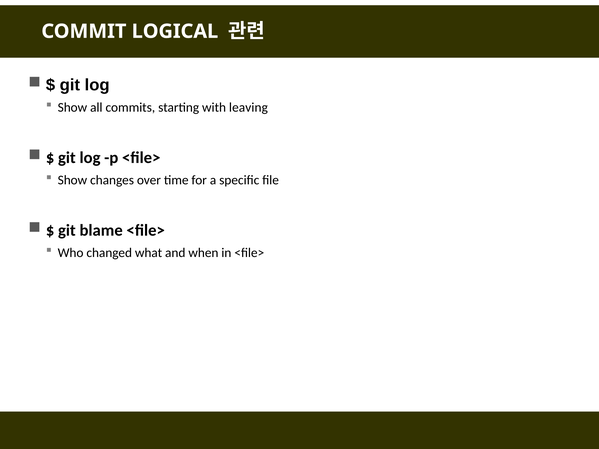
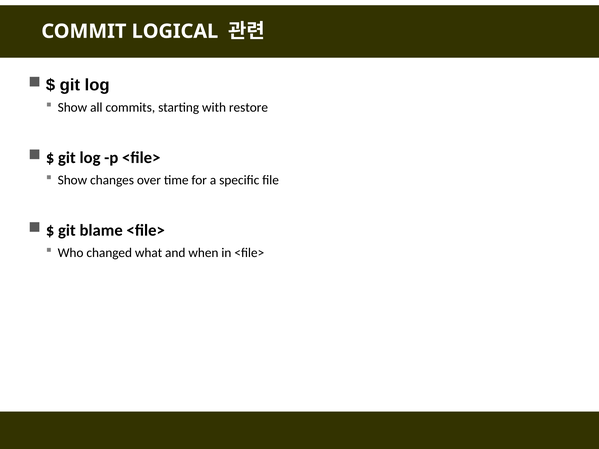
leaving: leaving -> restore
